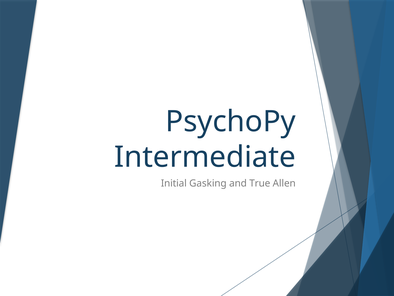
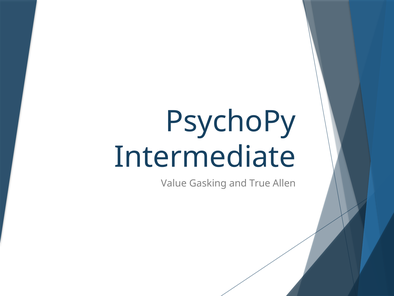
Initial: Initial -> Value
